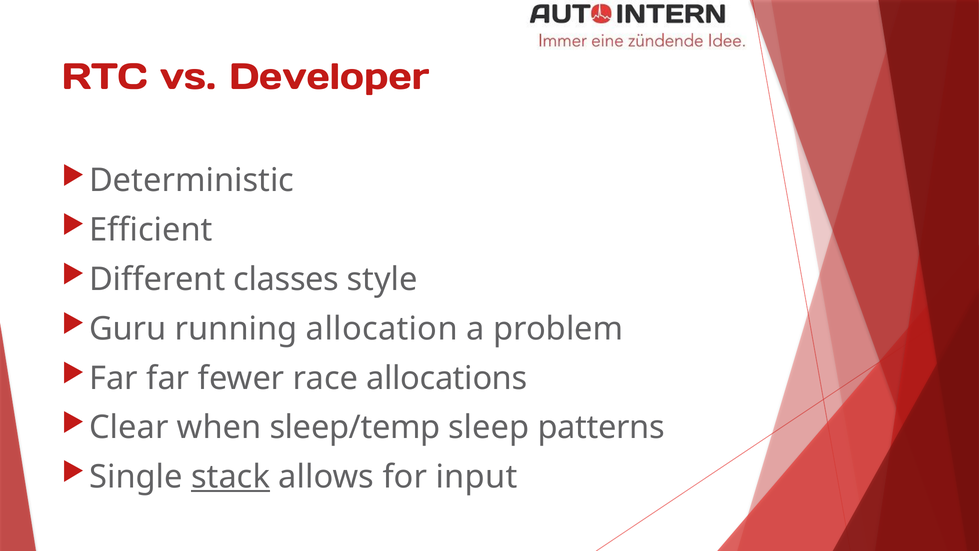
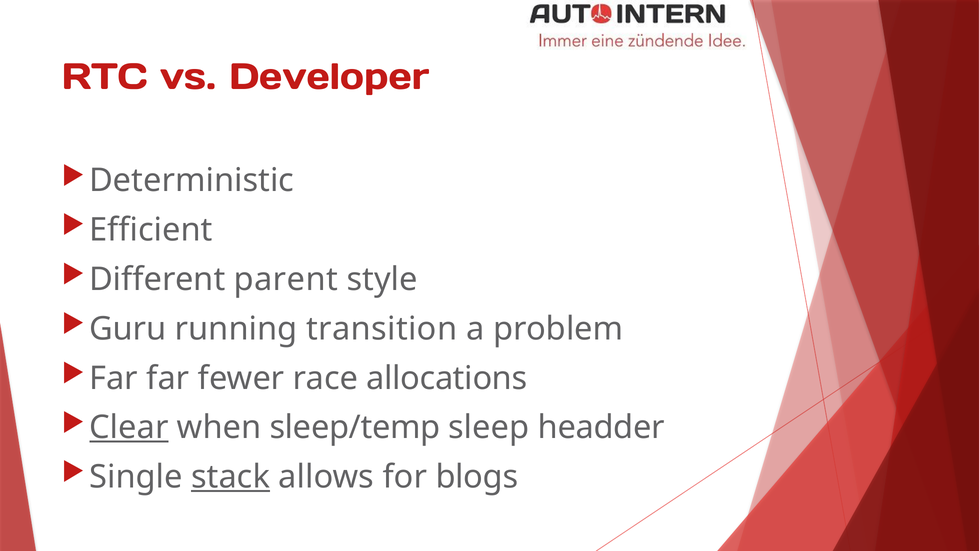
classes: classes -> parent
allocation: allocation -> transition
Clear underline: none -> present
patterns: patterns -> headder
input: input -> blogs
